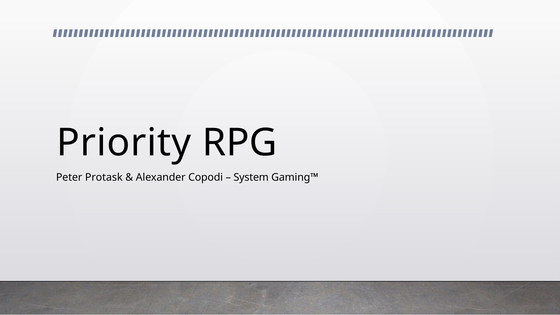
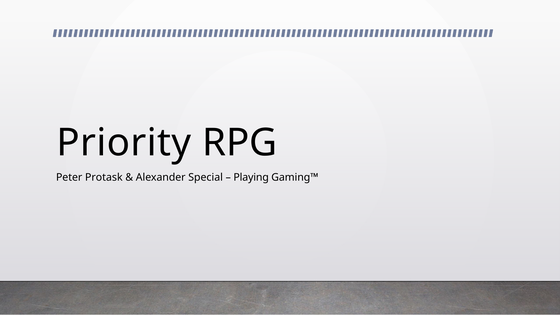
Copodi: Copodi -> Special
System: System -> Playing
